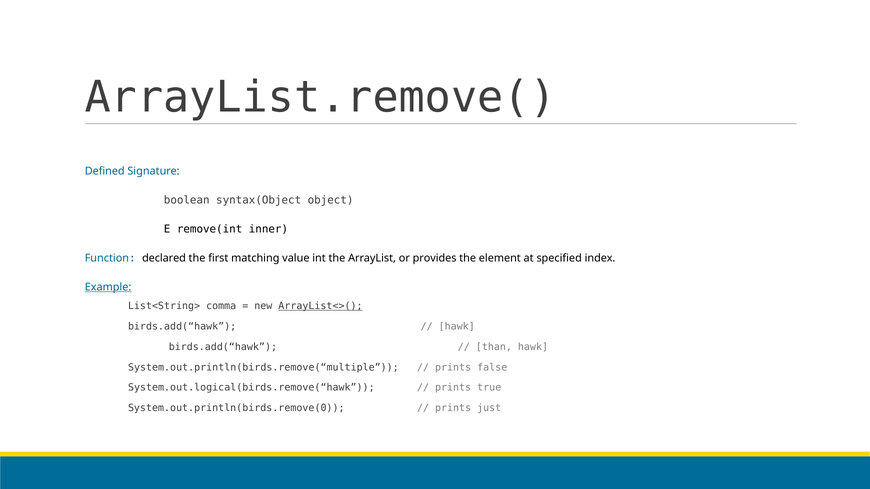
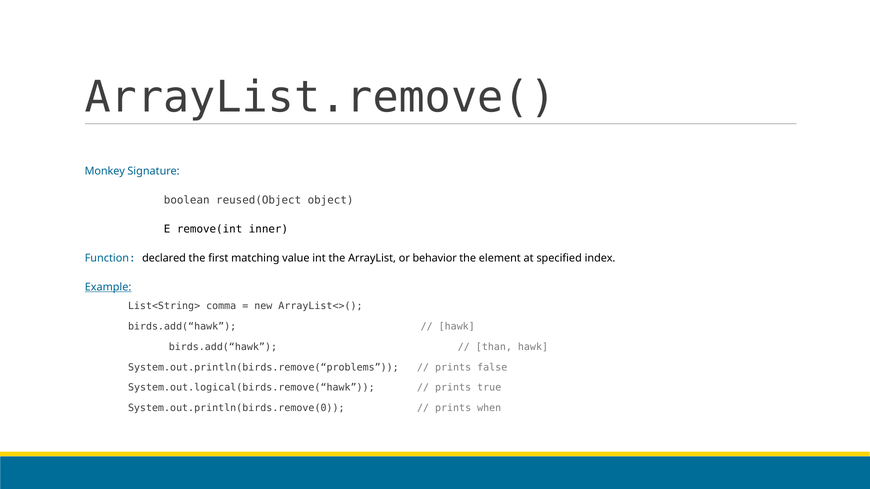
Defined: Defined -> Monkey
syntax(Object: syntax(Object -> reused(Object
provides: provides -> behavior
ArrayList<>( underline: present -> none
System.out.println(birds.remove(“multiple: System.out.println(birds.remove(“multiple -> System.out.println(birds.remove(“problems
just: just -> when
